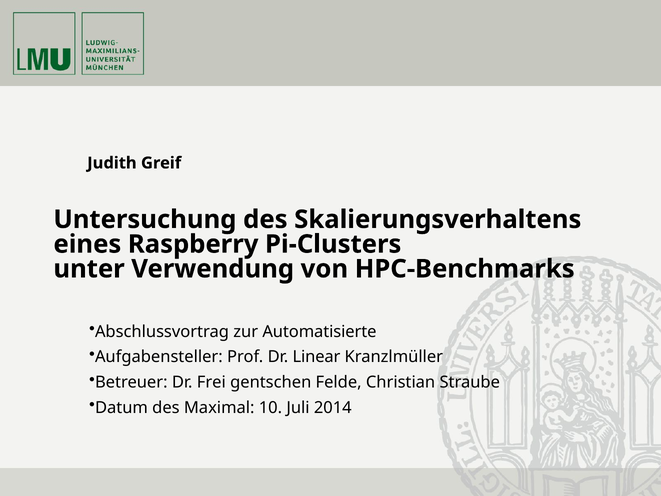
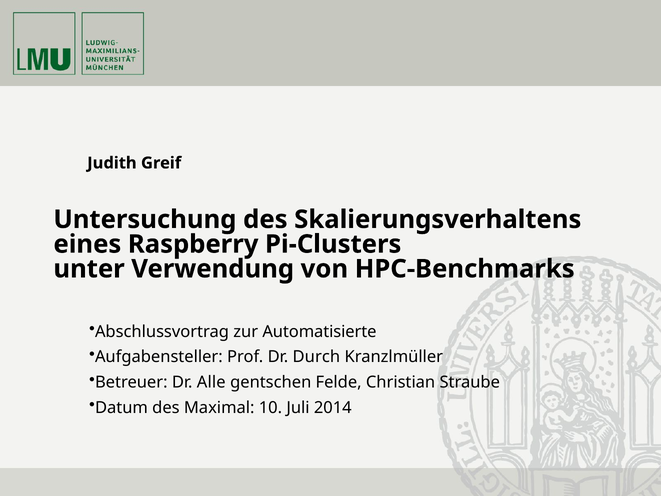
Linear: Linear -> Durch
Frei: Frei -> Alle
